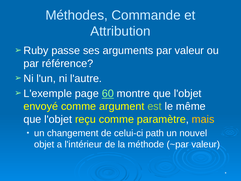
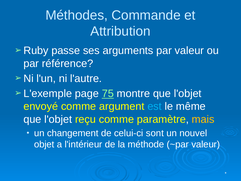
60: 60 -> 75
est colour: light green -> light blue
path: path -> sont
